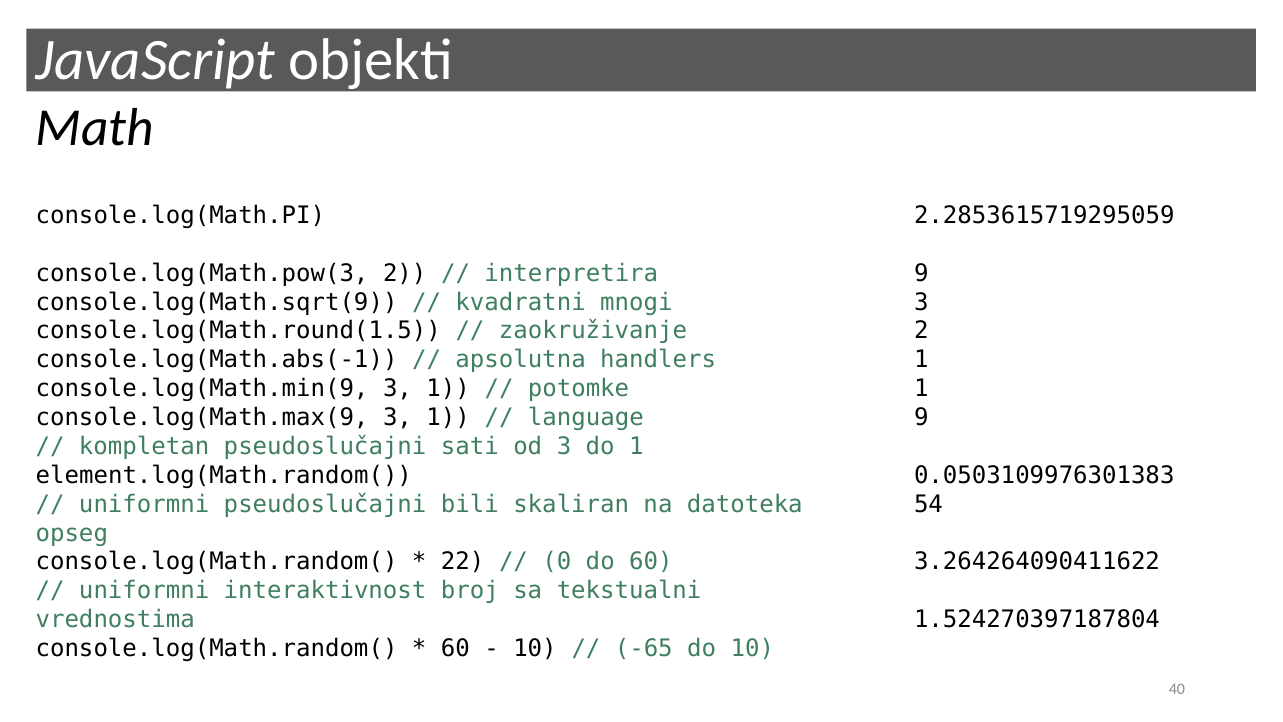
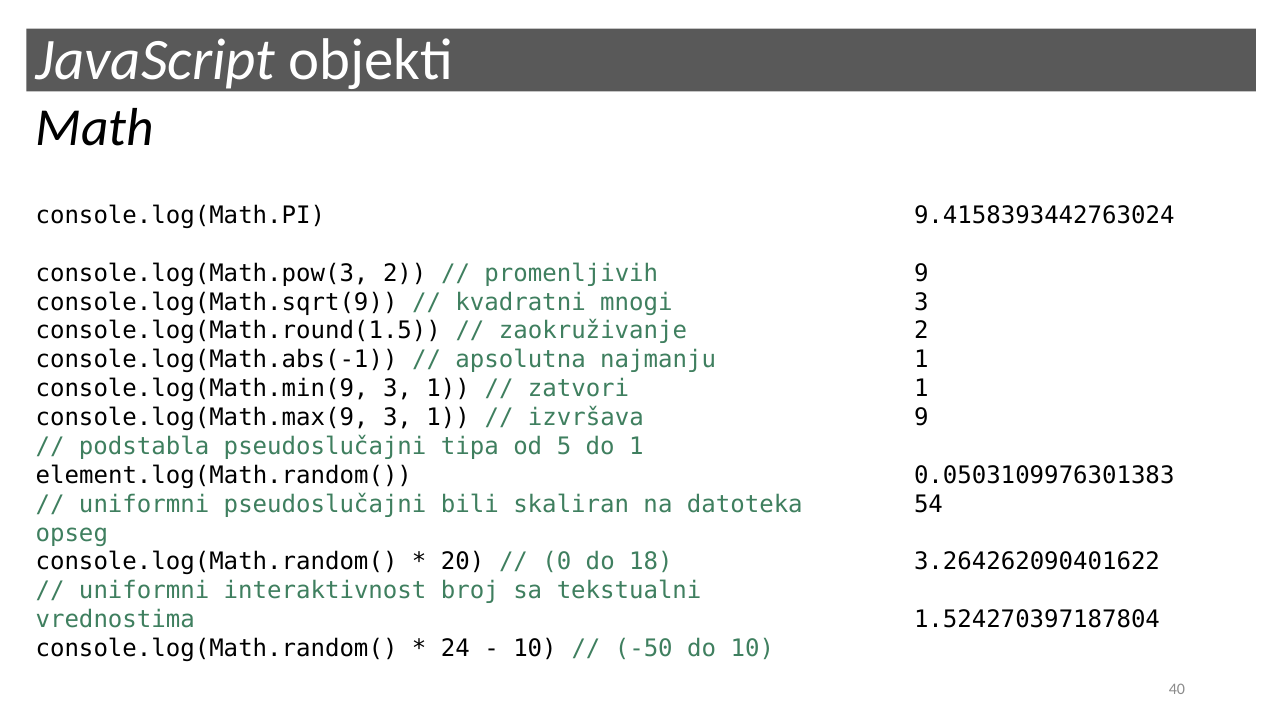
2.2853615719295059: 2.2853615719295059 -> 9.4158393442763024
interpretira: interpretira -> promenljivih
handlers: handlers -> najmanju
potomke: potomke -> zatvori
language: language -> izvršava
kompletan: kompletan -> podstabla
sati: sati -> tipa
od 3: 3 -> 5
22: 22 -> 20
do 60: 60 -> 18
3.264264090411622: 3.264264090411622 -> 3.264262090401622
60 at (455, 648): 60 -> 24
-65: -65 -> -50
